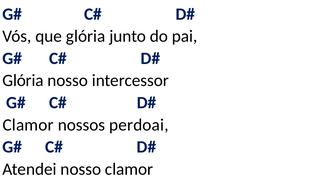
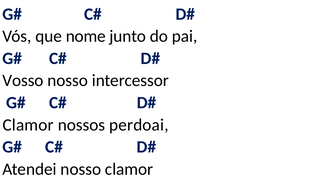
que glória: glória -> nome
Glória at (23, 81): Glória -> Vosso
